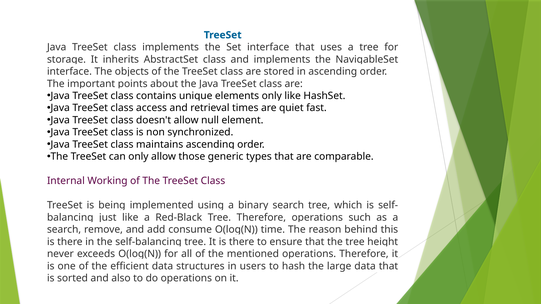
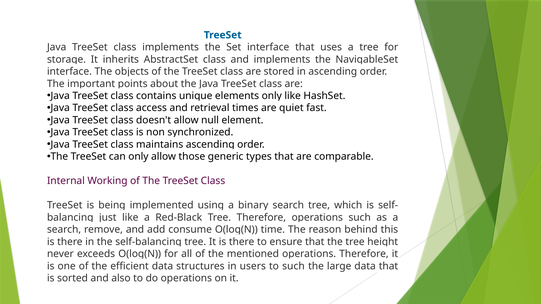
to hash: hash -> such
